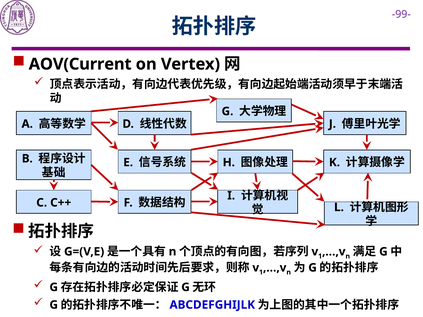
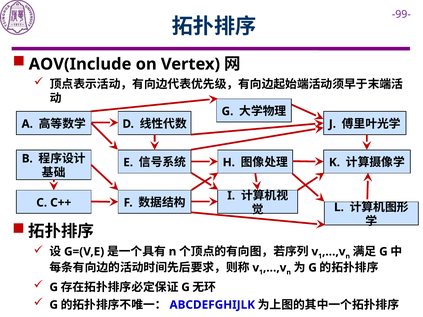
AOV(Current: AOV(Current -> AOV(Include
